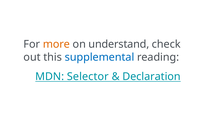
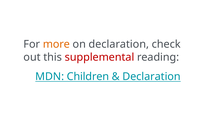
on understand: understand -> declaration
supplemental colour: blue -> red
Selector: Selector -> Children
